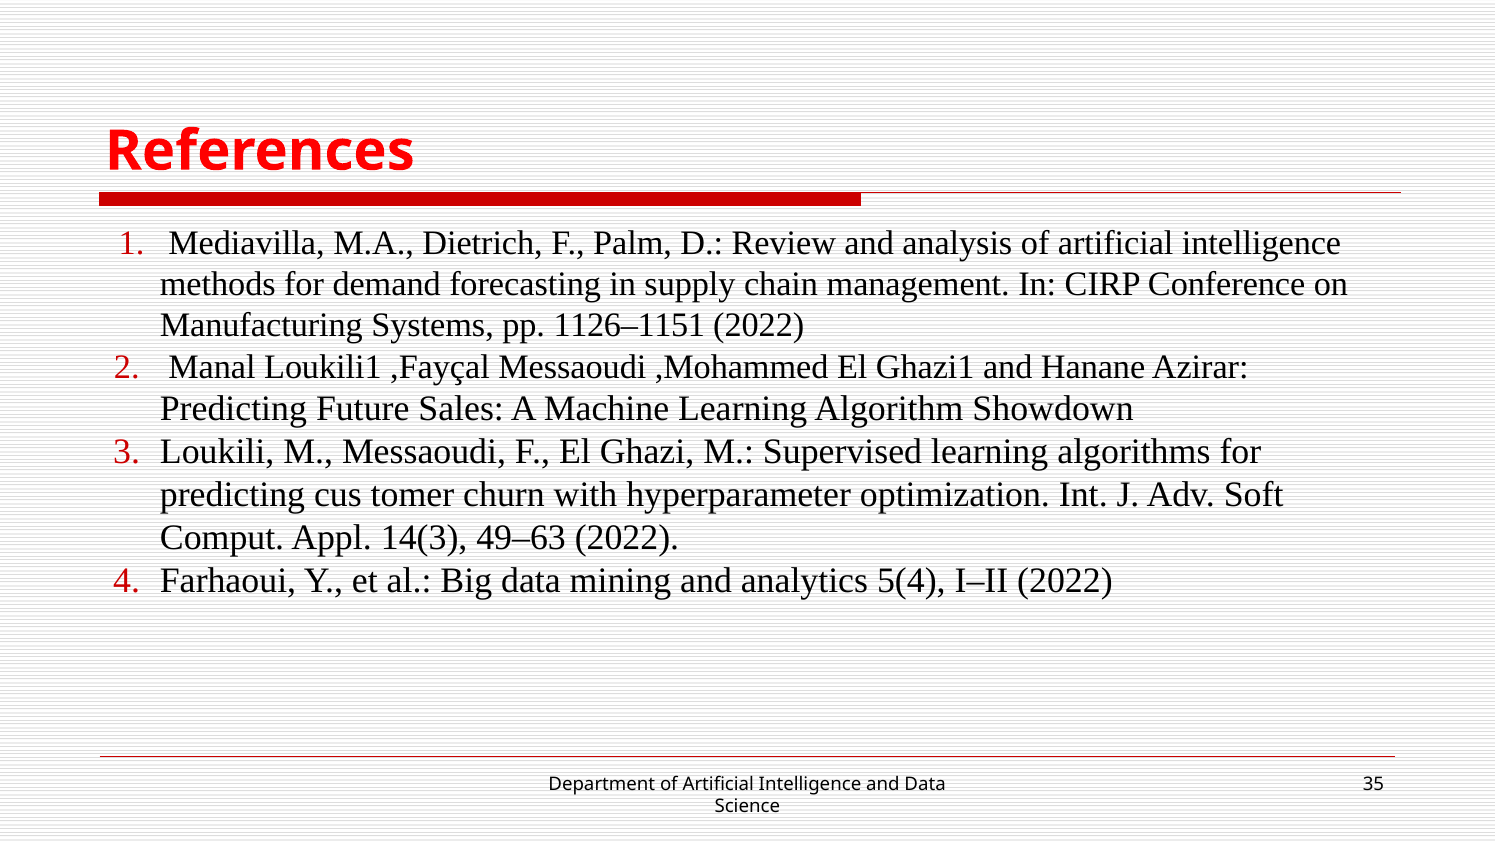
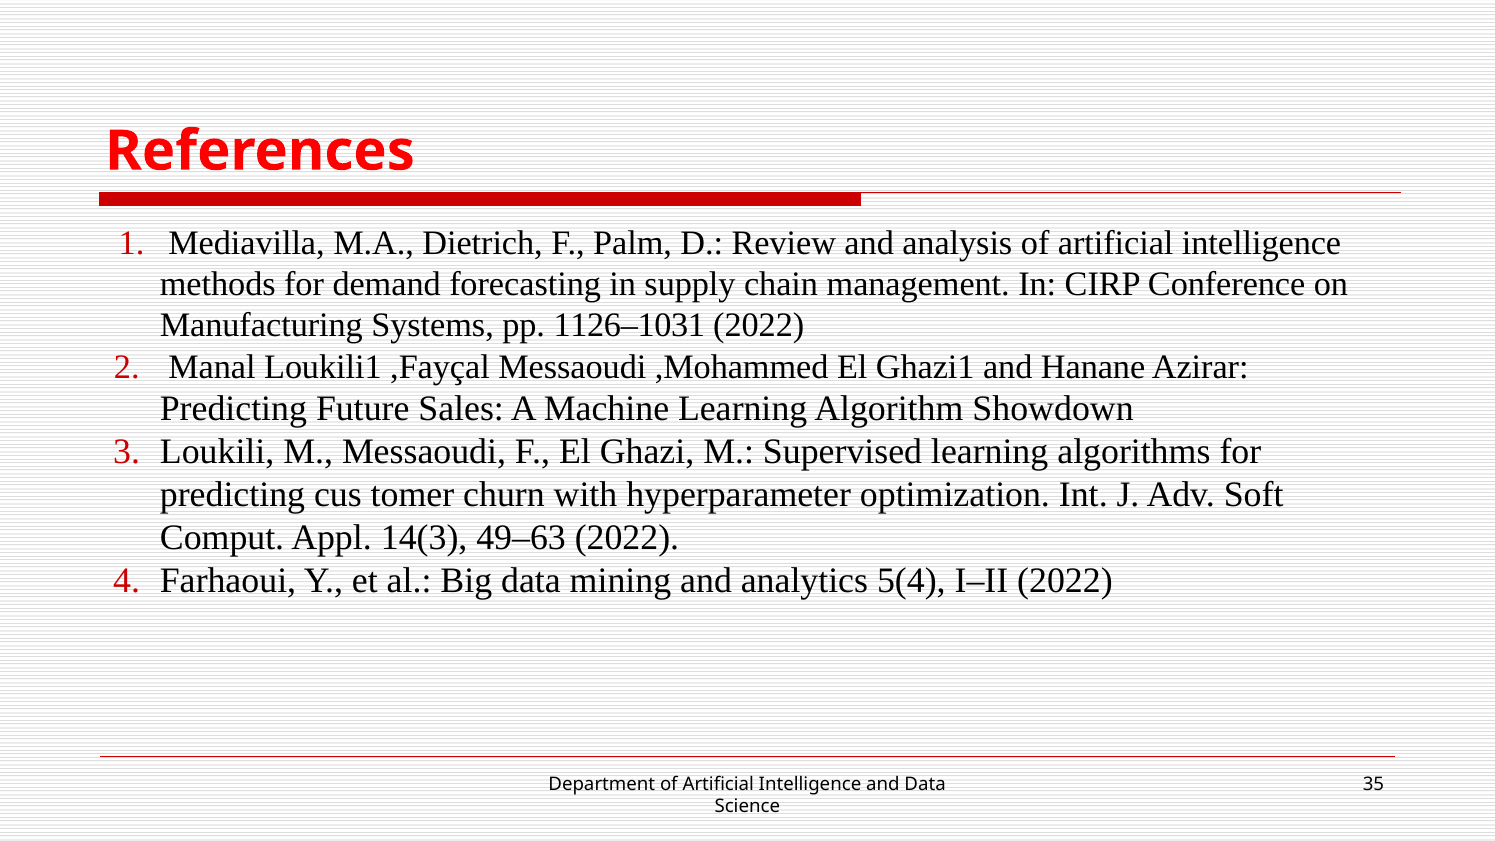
1126–1151: 1126–1151 -> 1126–1031
